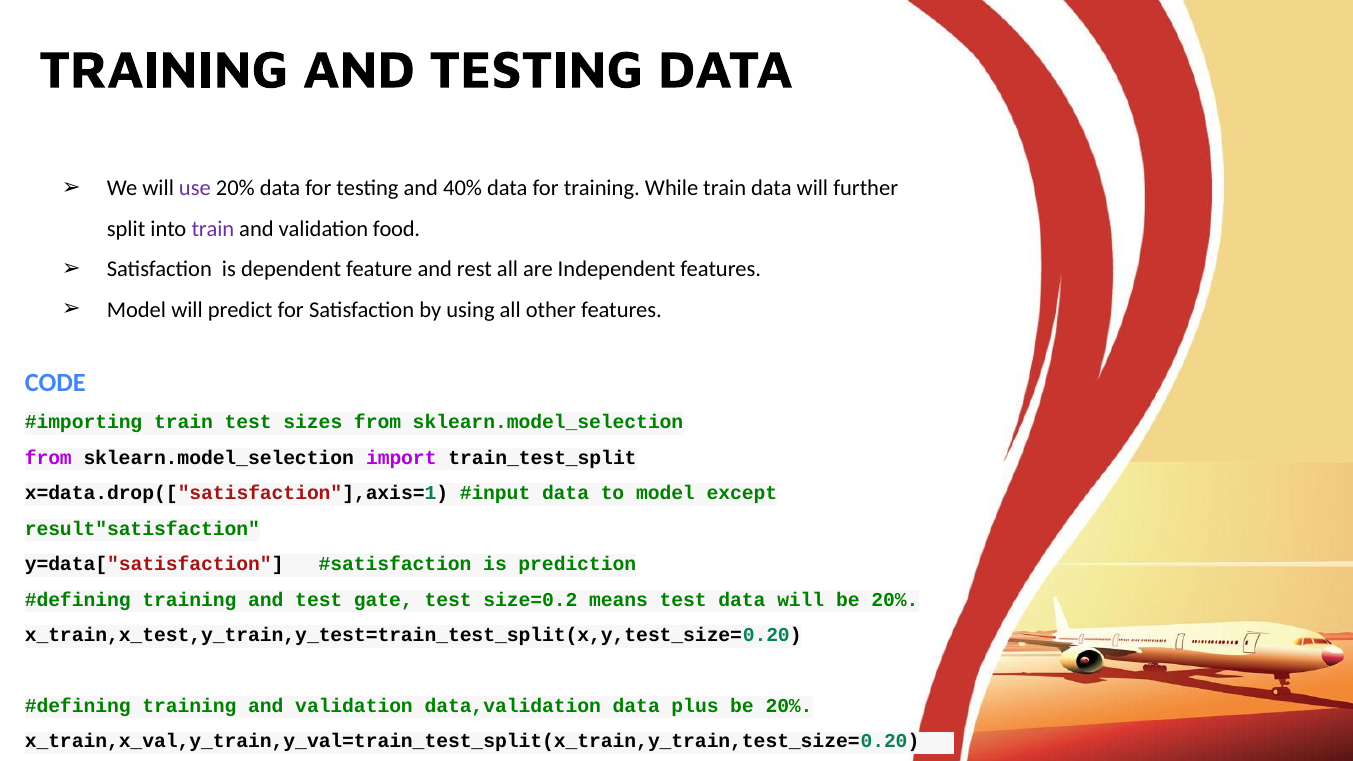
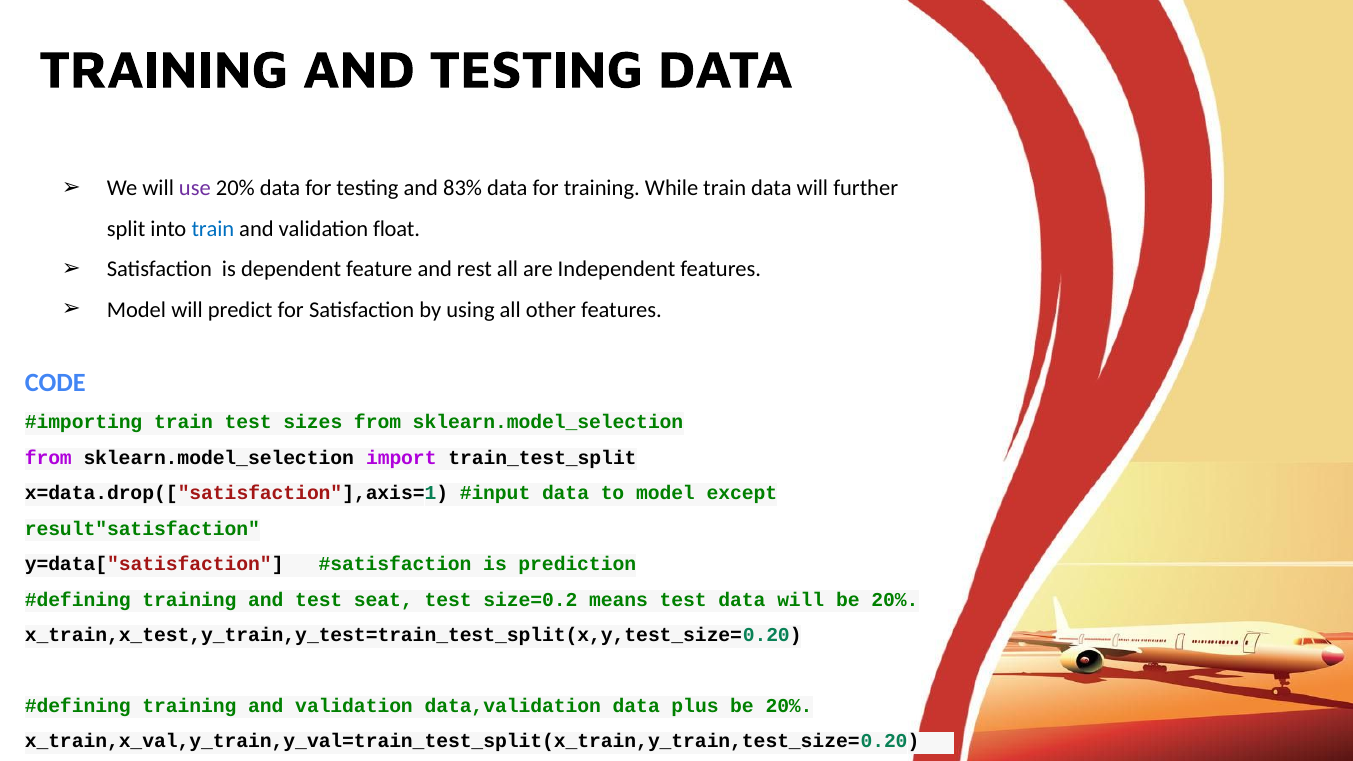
40%: 40% -> 83%
train at (213, 229) colour: purple -> blue
food: food -> float
gate: gate -> seat
